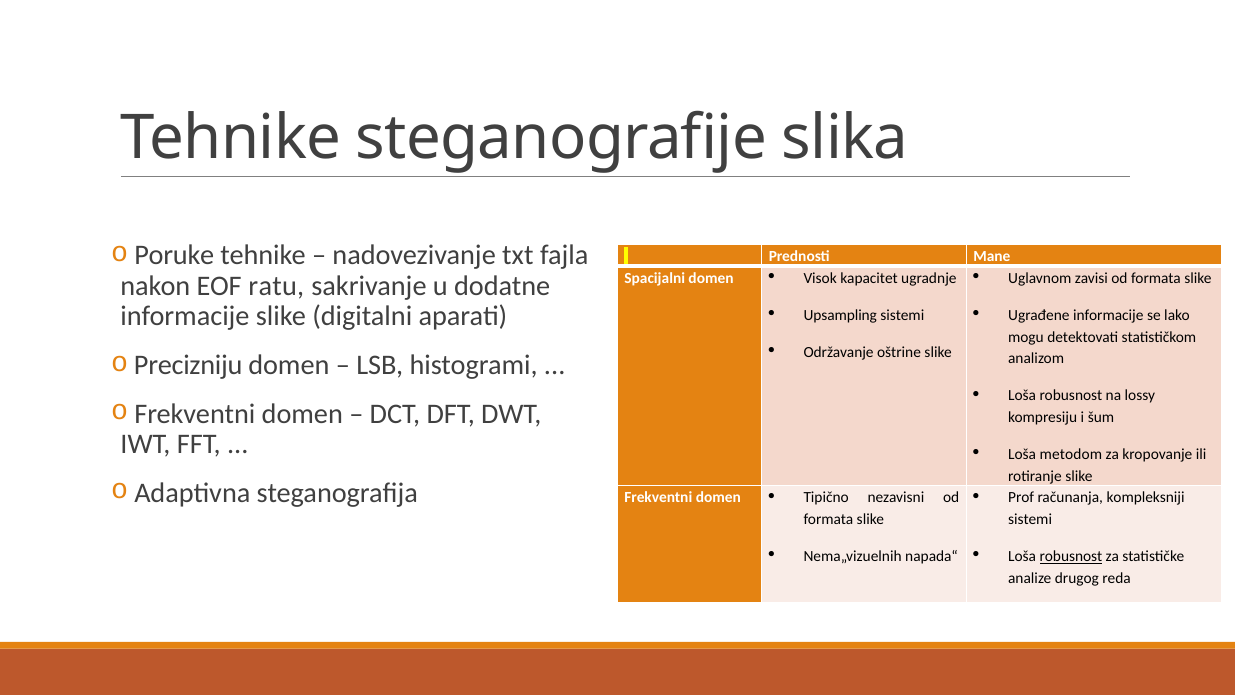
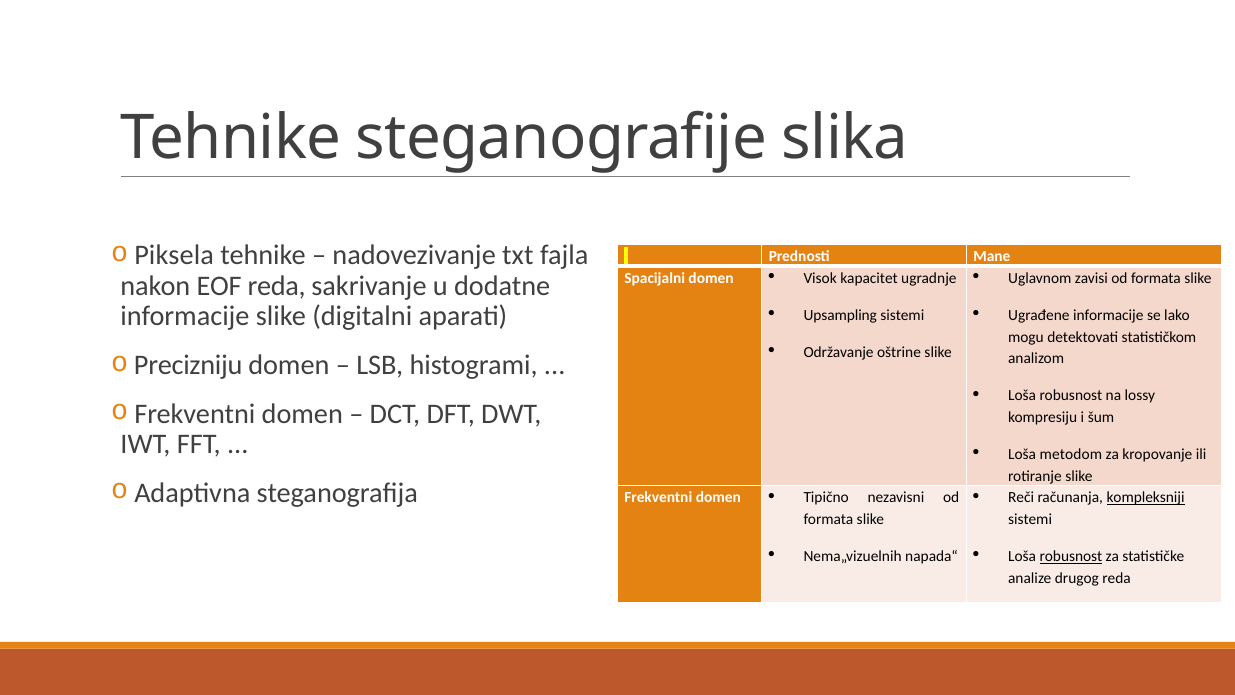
Poruke: Poruke -> Piksela
EOF ratu: ratu -> reda
Prof: Prof -> Reči
kompleksniji underline: none -> present
